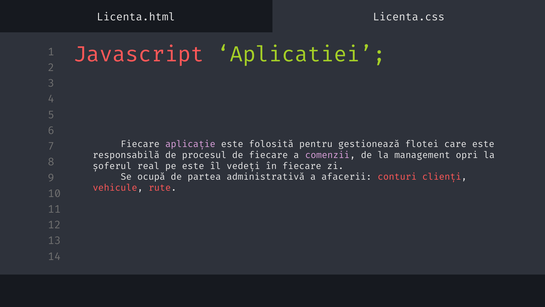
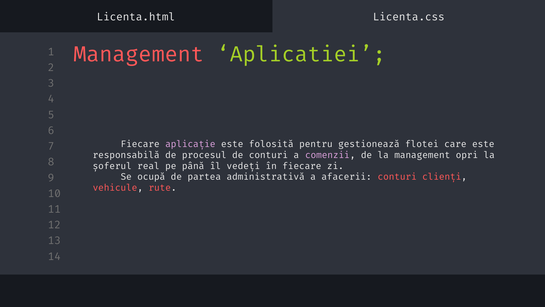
Javascript at (139, 54): Javascript -> Management
de fiecare: fiecare -> conturi
pe este: este -> până
